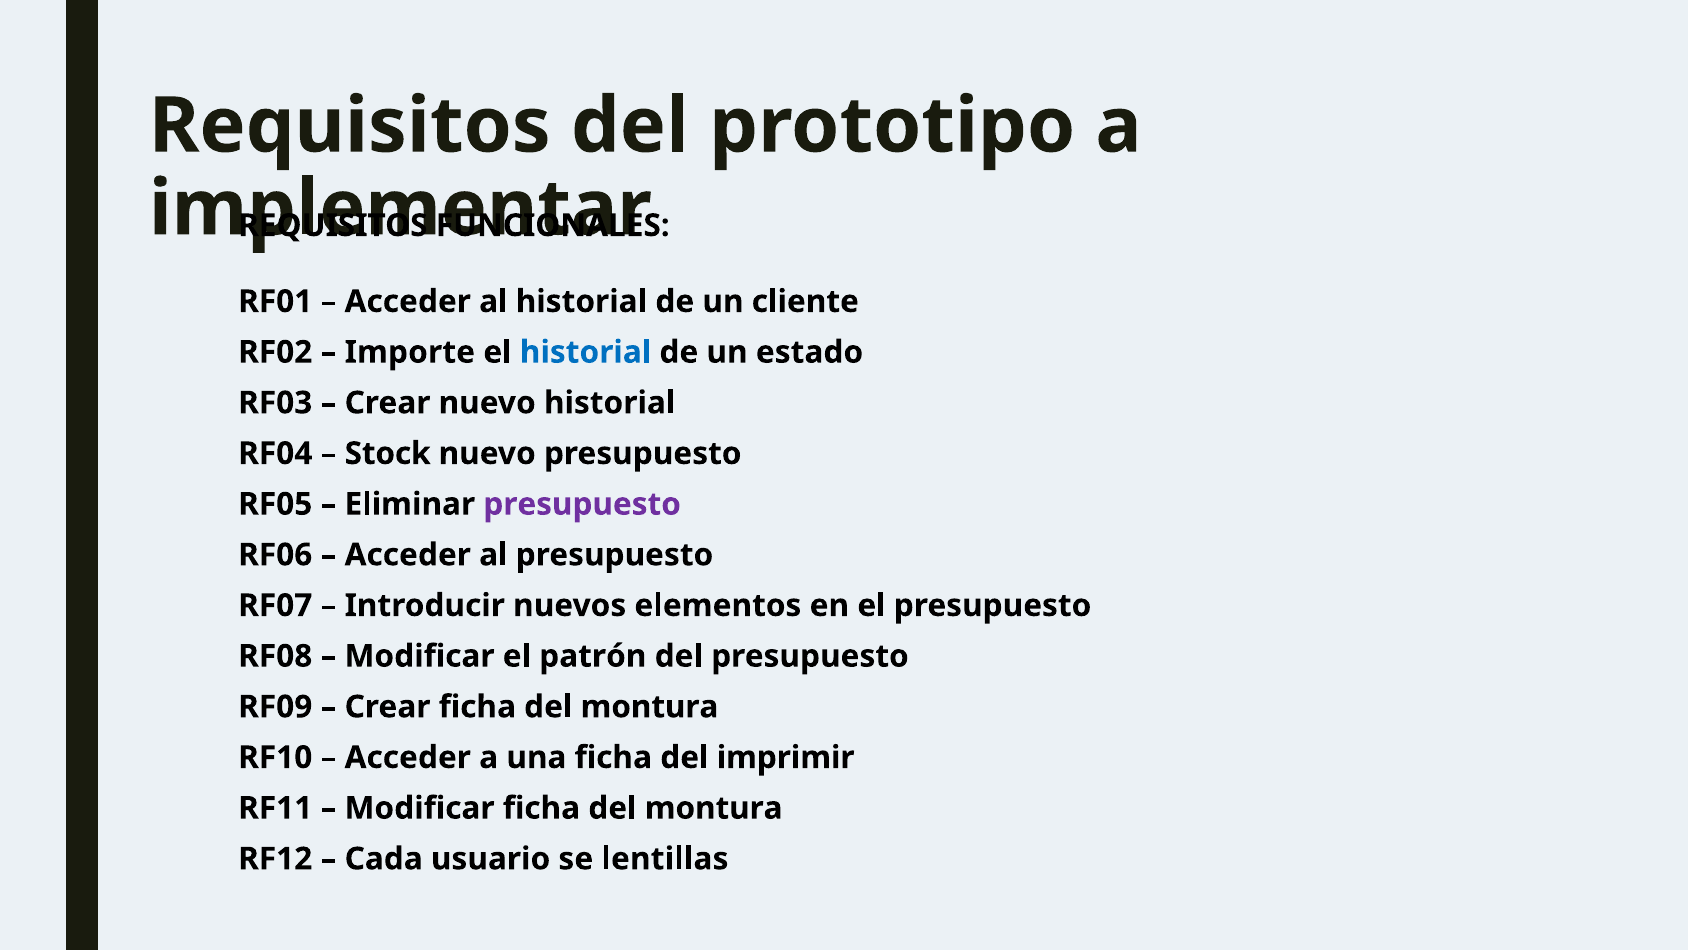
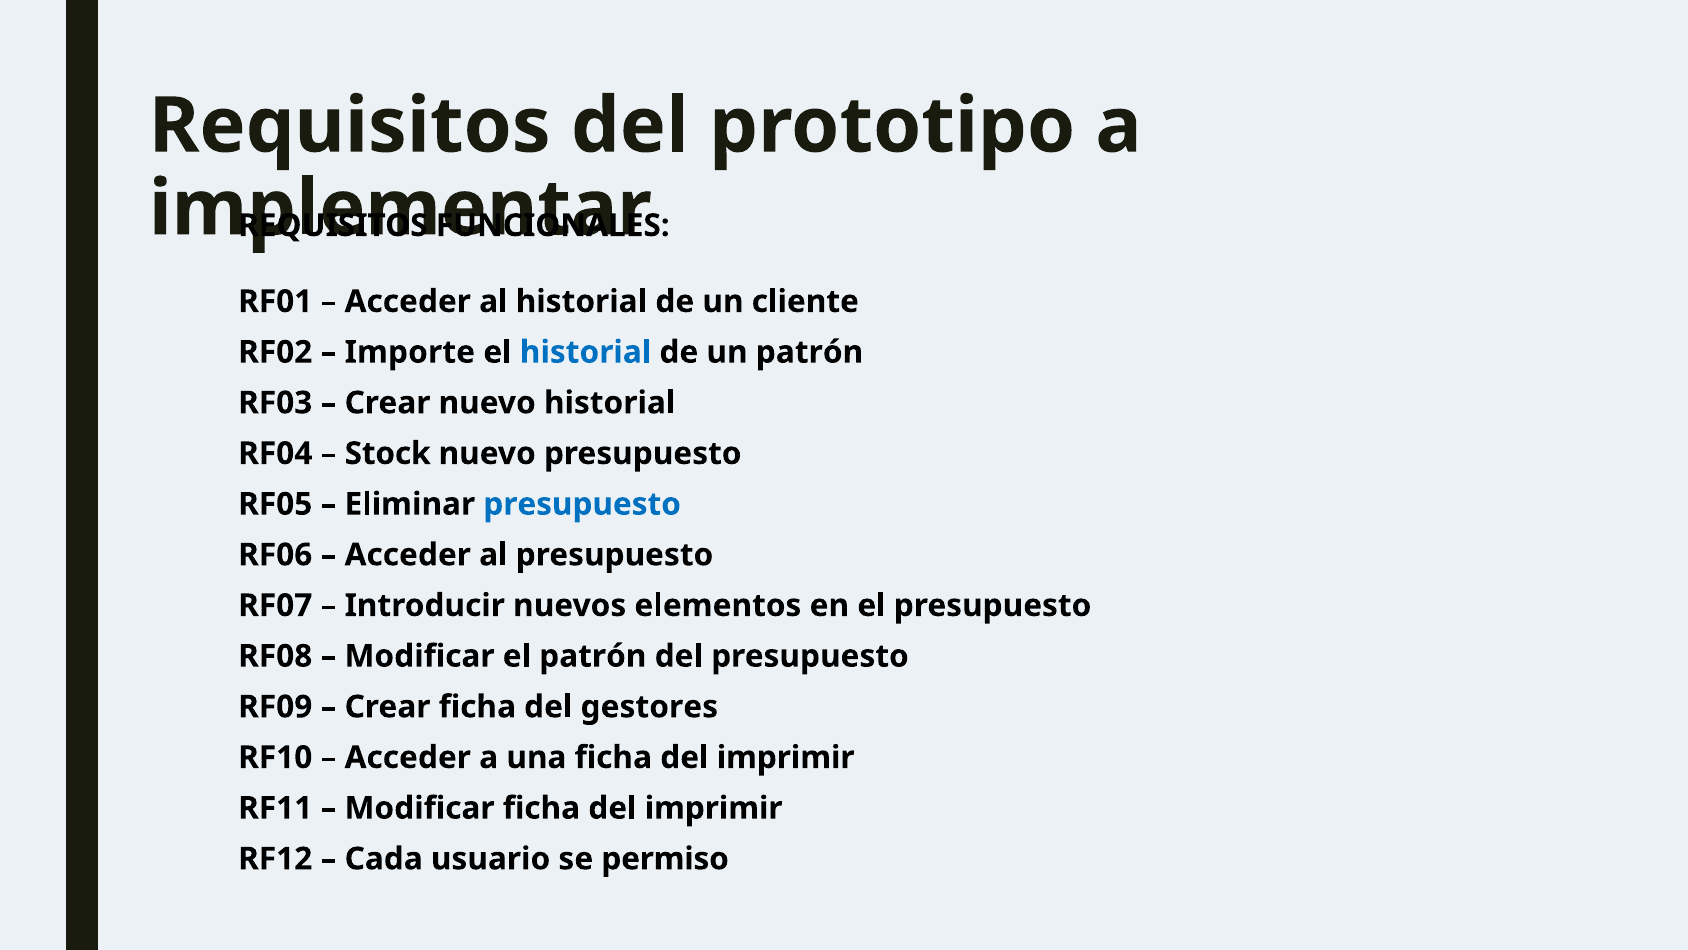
un estado: estado -> patrón
presupuesto at (582, 504) colour: purple -> blue
Crear ficha del montura: montura -> gestores
Modificar ficha del montura: montura -> imprimir
lentillas: lentillas -> permiso
